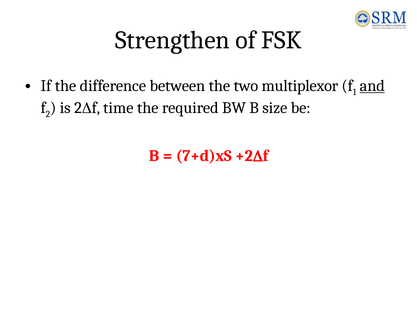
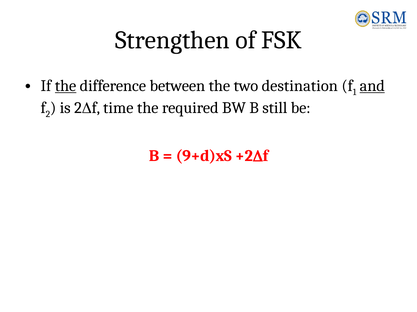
the at (66, 86) underline: none -> present
multiplexor: multiplexor -> destination
size: size -> still
7+d)xS: 7+d)xS -> 9+d)xS
